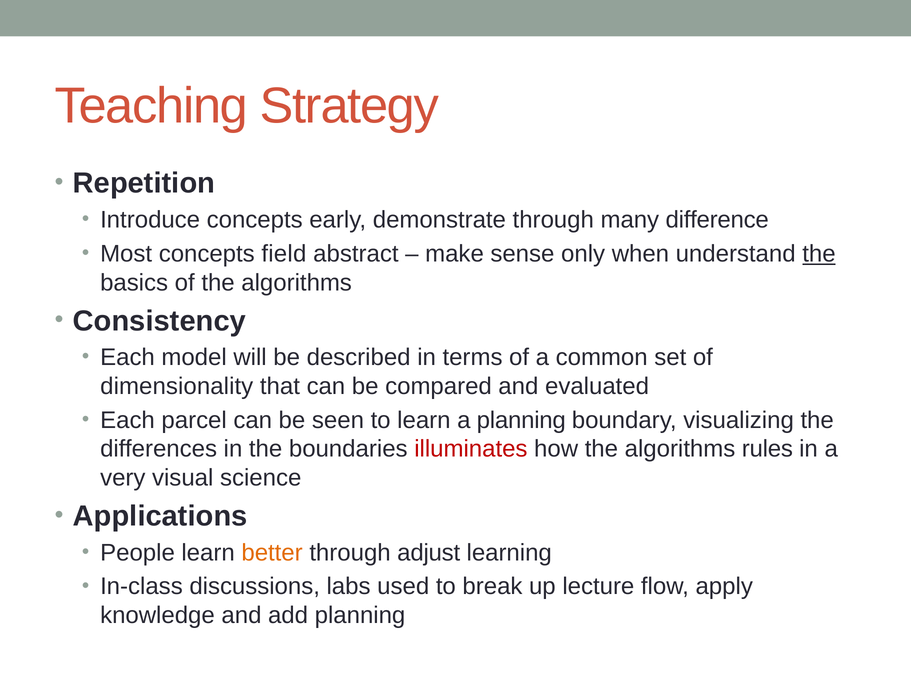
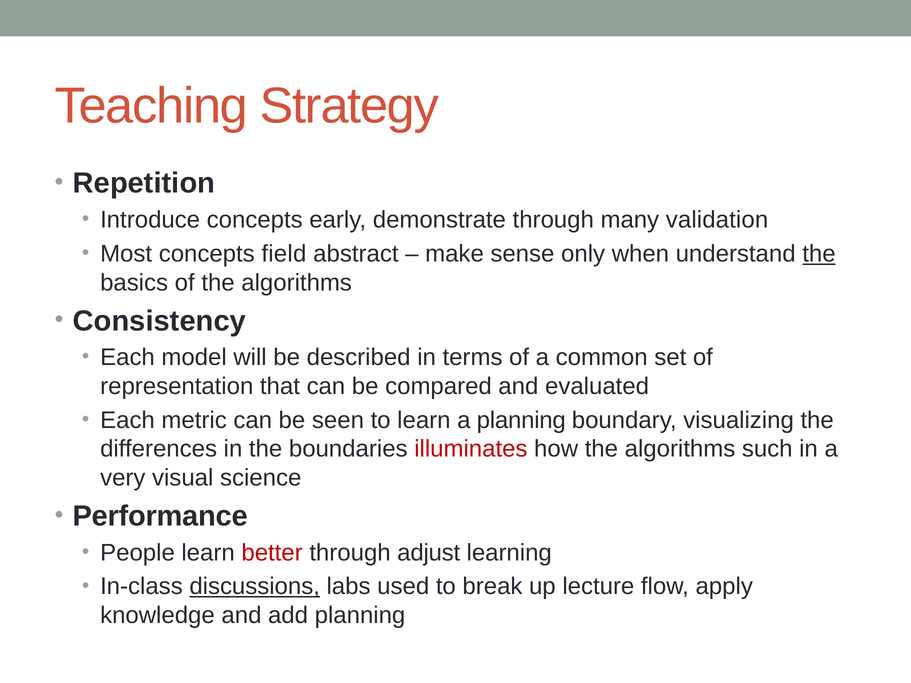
difference: difference -> validation
dimensionality: dimensionality -> representation
parcel: parcel -> metric
rules: rules -> such
Applications: Applications -> Performance
better colour: orange -> red
discussions underline: none -> present
